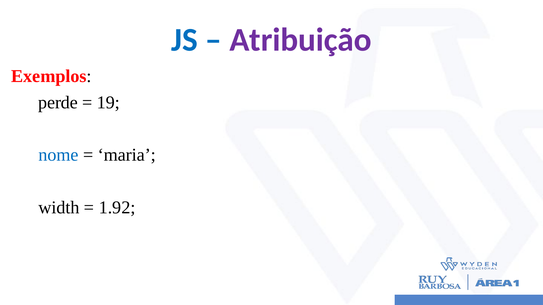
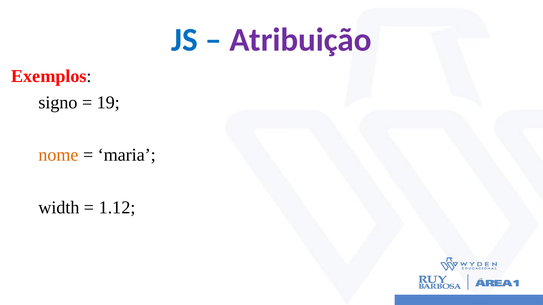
perde: perde -> signo
nome colour: blue -> orange
1.92: 1.92 -> 1.12
